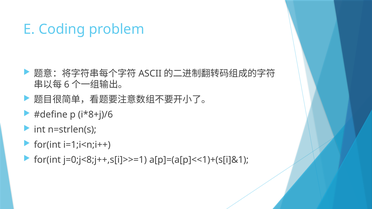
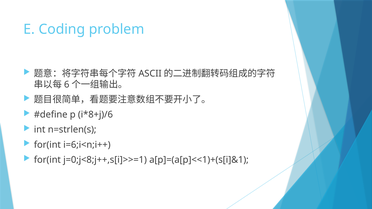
i=1;i<n;i++: i=1;i<n;i++ -> i=6;i<n;i++
